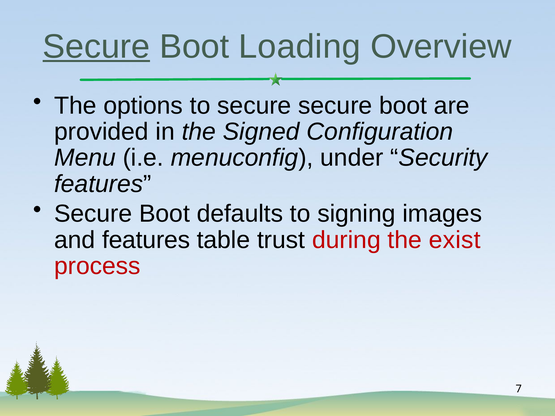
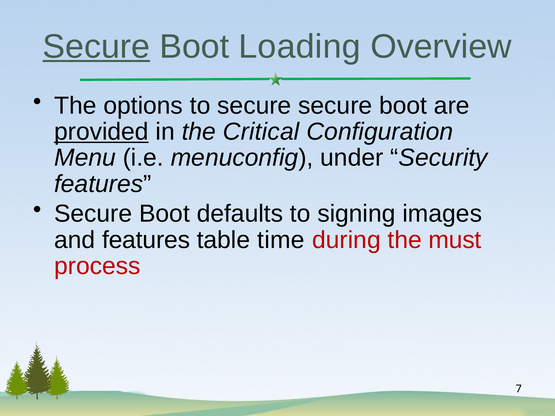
provided underline: none -> present
Signed: Signed -> Critical
trust: trust -> time
exist: exist -> must
